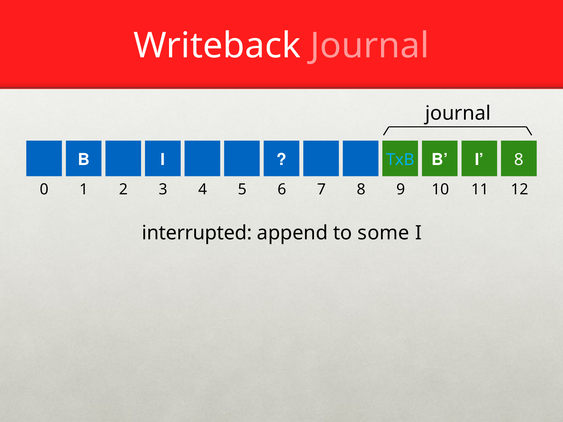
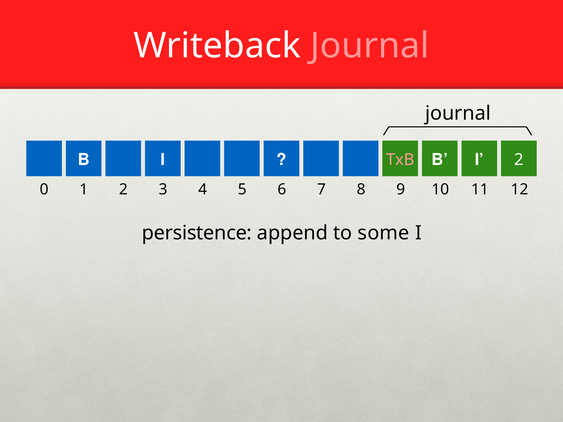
TxB colour: light blue -> pink
I 8: 8 -> 2
interrupted: interrupted -> persistence
